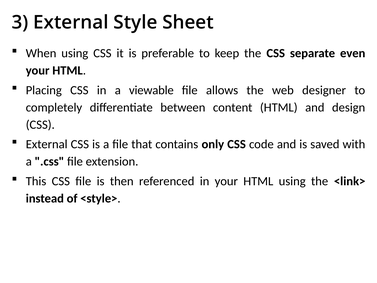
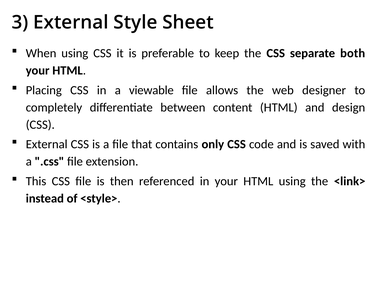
even: even -> both
